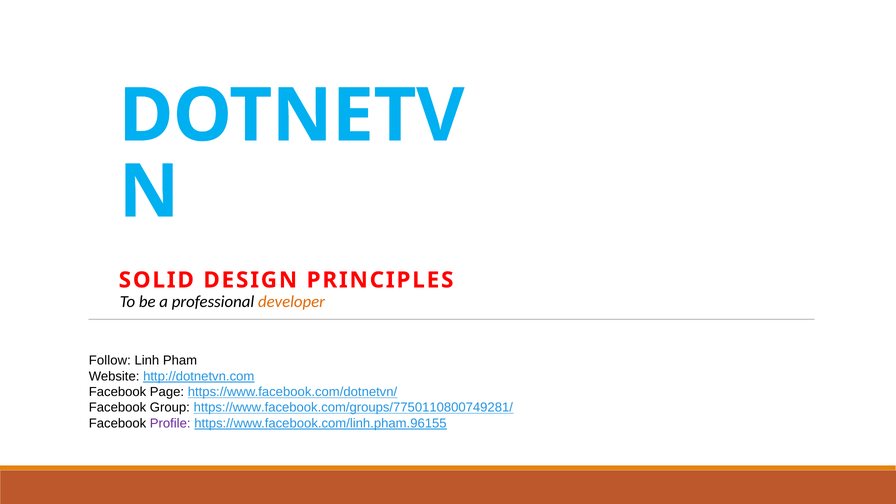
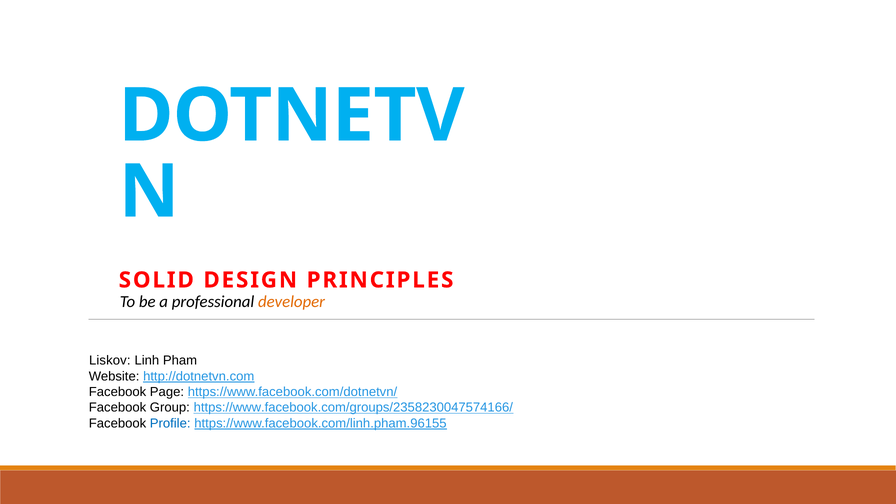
Follow: Follow -> Liskov
https://www.facebook.com/groups/7750110800749281/: https://www.facebook.com/groups/7750110800749281/ -> https://www.facebook.com/groups/2358230047574166/
Profile colour: purple -> blue
